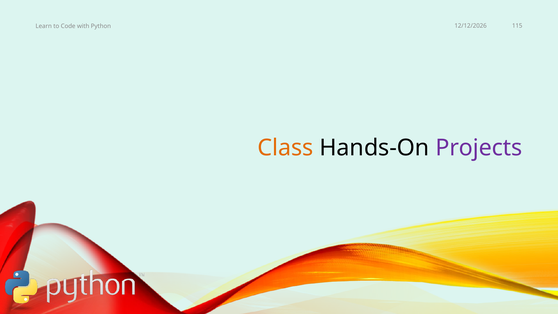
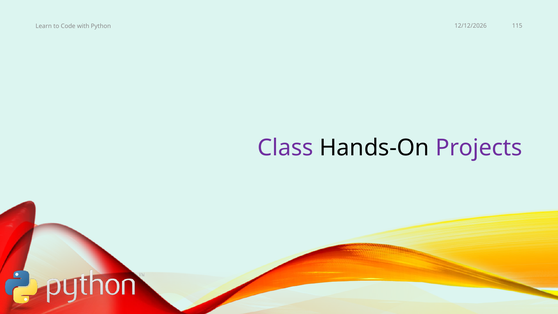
Class colour: orange -> purple
